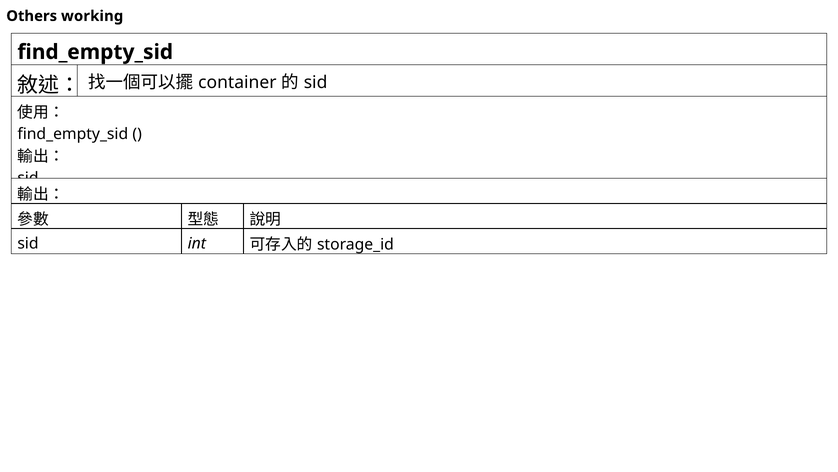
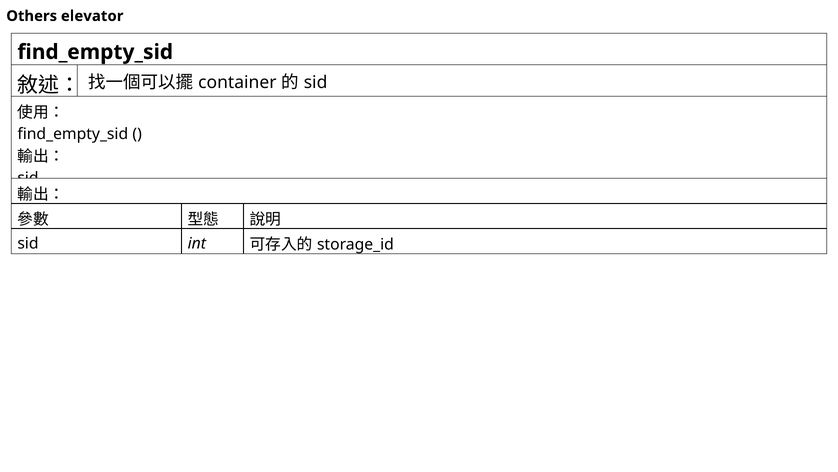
working: working -> elevator
